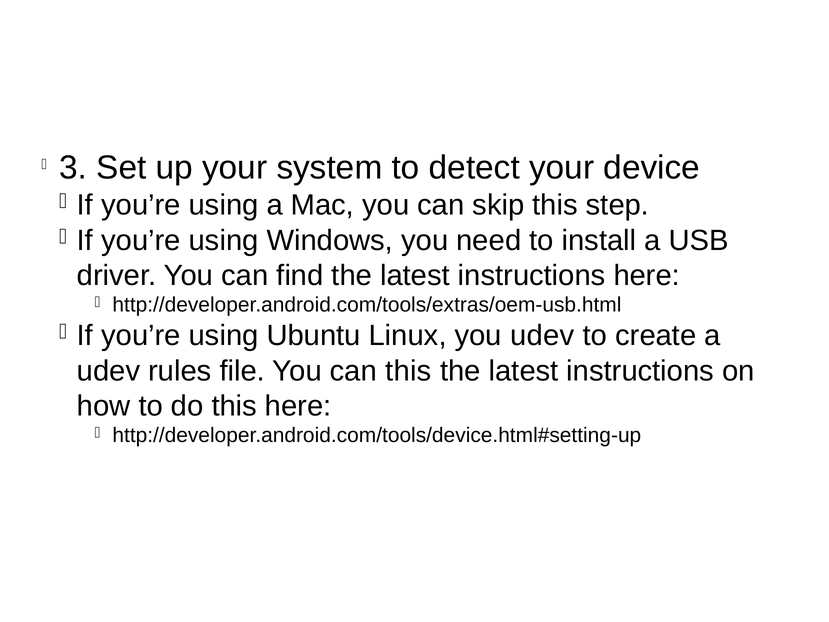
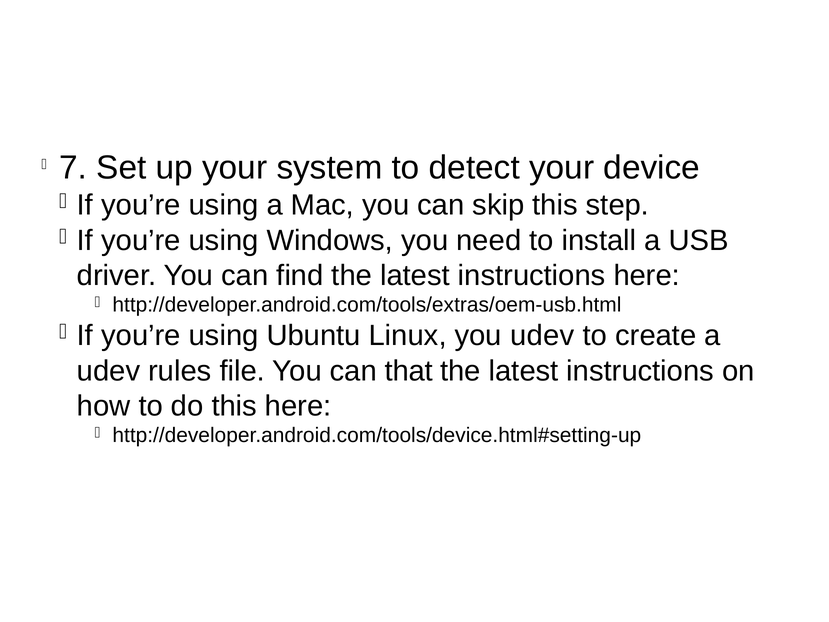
3: 3 -> 7
can this: this -> that
